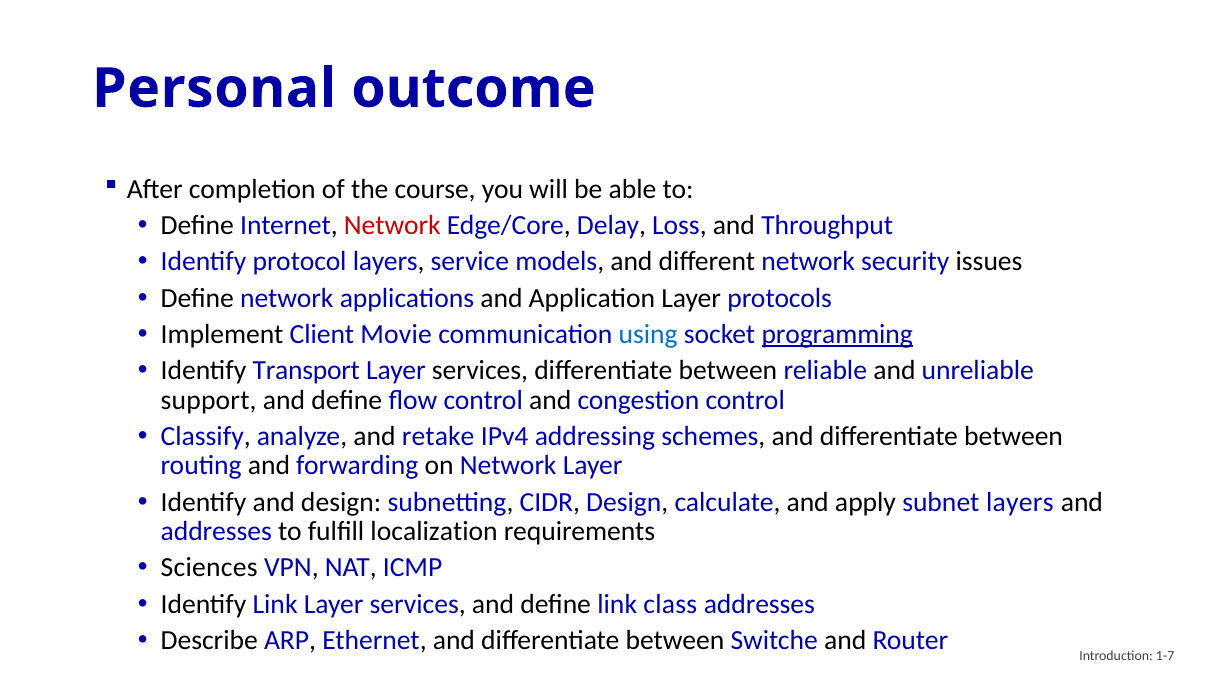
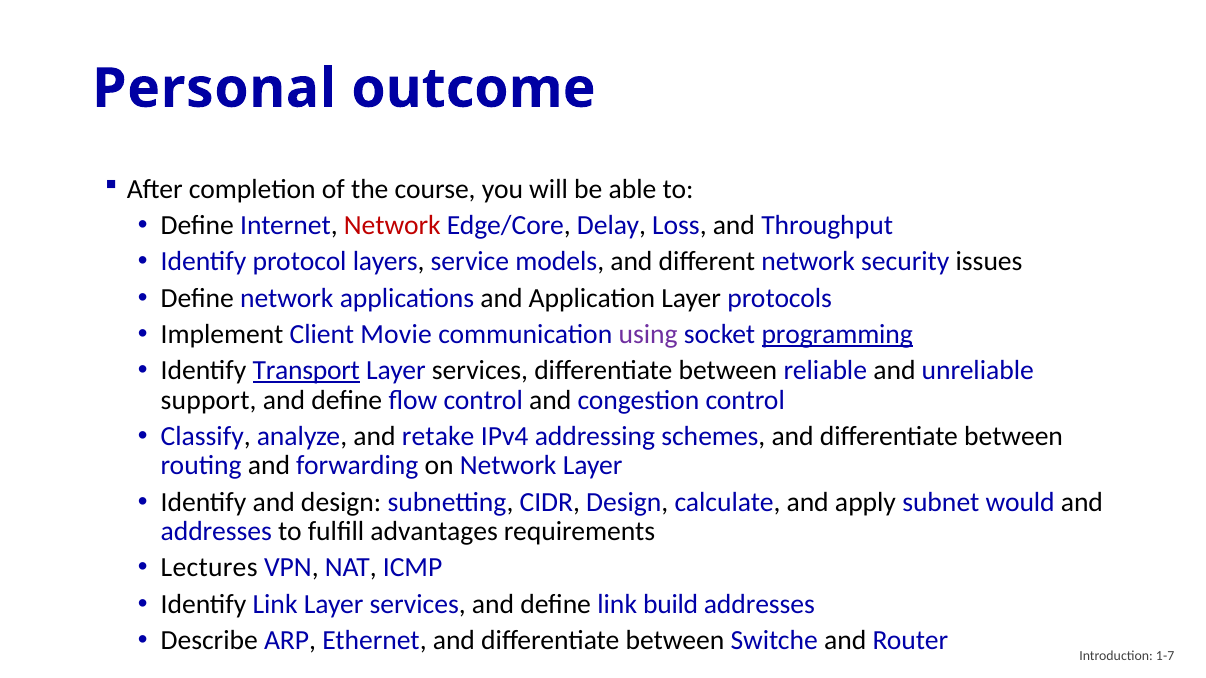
using colour: blue -> purple
Transport underline: none -> present
subnet layers: layers -> would
localization: localization -> advantages
Sciences: Sciences -> Lectures
class: class -> build
